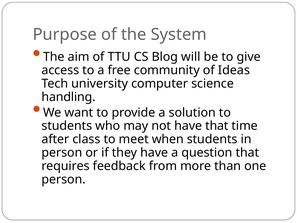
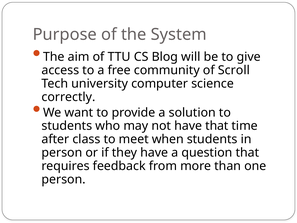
Ideas: Ideas -> Scroll
handling: handling -> correctly
